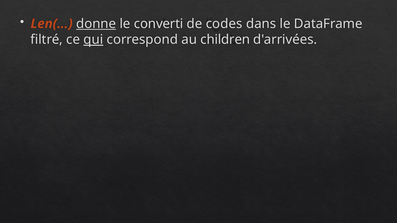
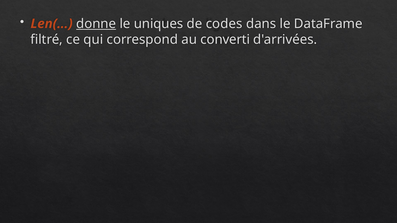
converti: converti -> uniques
qui underline: present -> none
children: children -> converti
